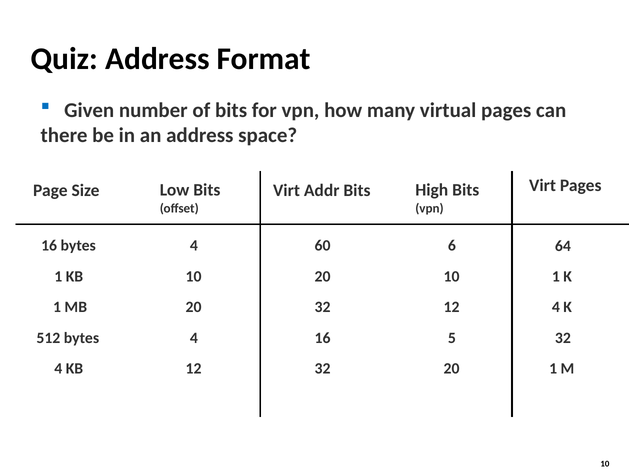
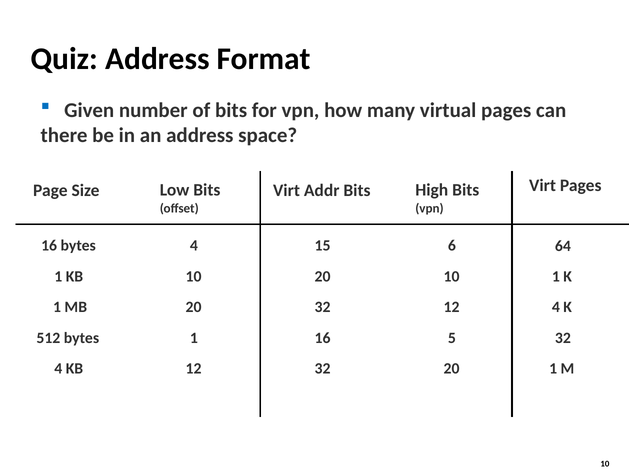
60: 60 -> 15
512 bytes 4: 4 -> 1
